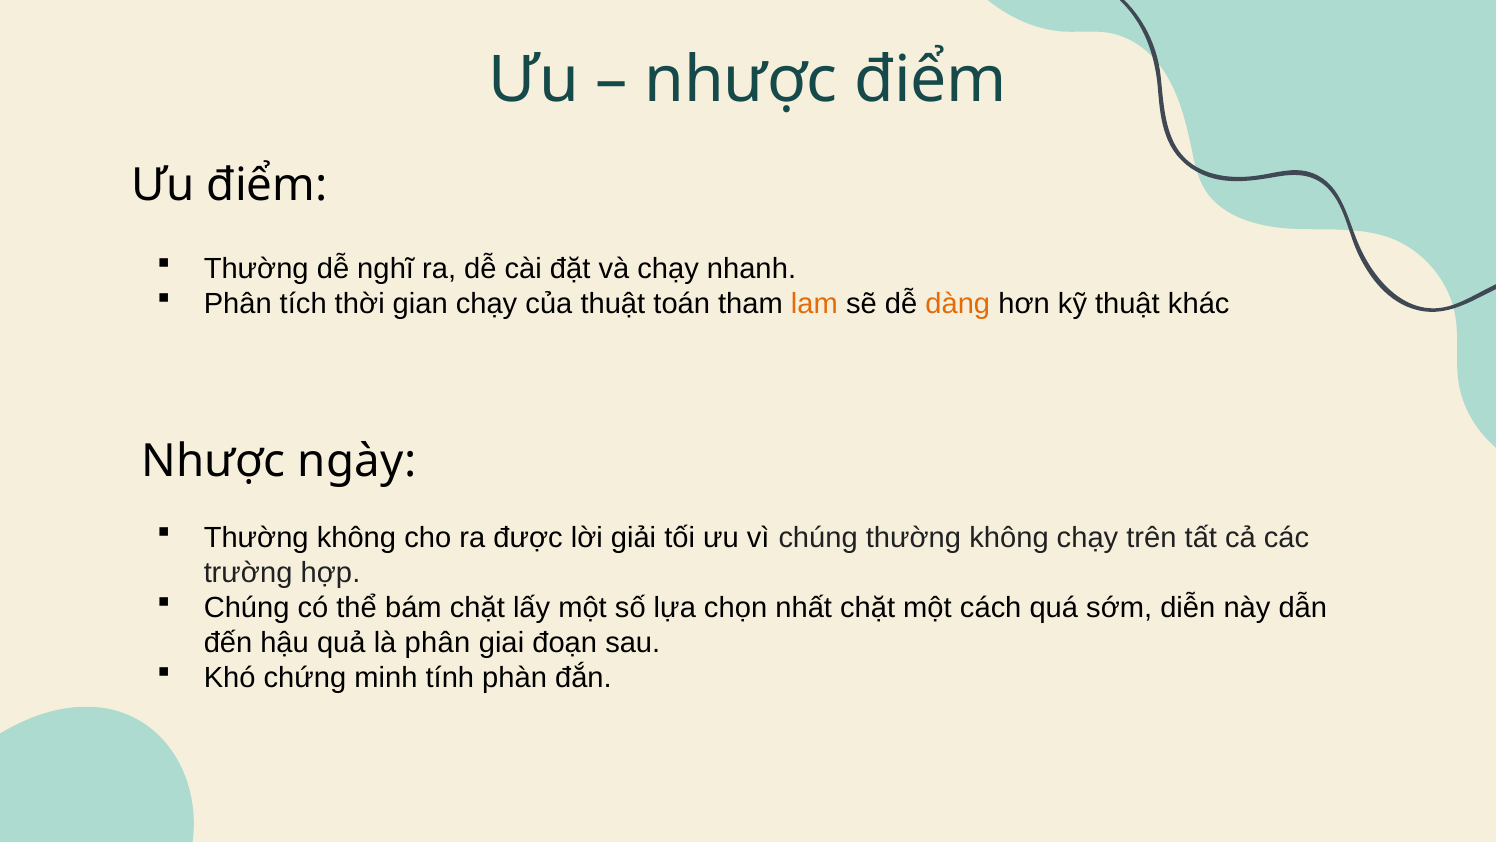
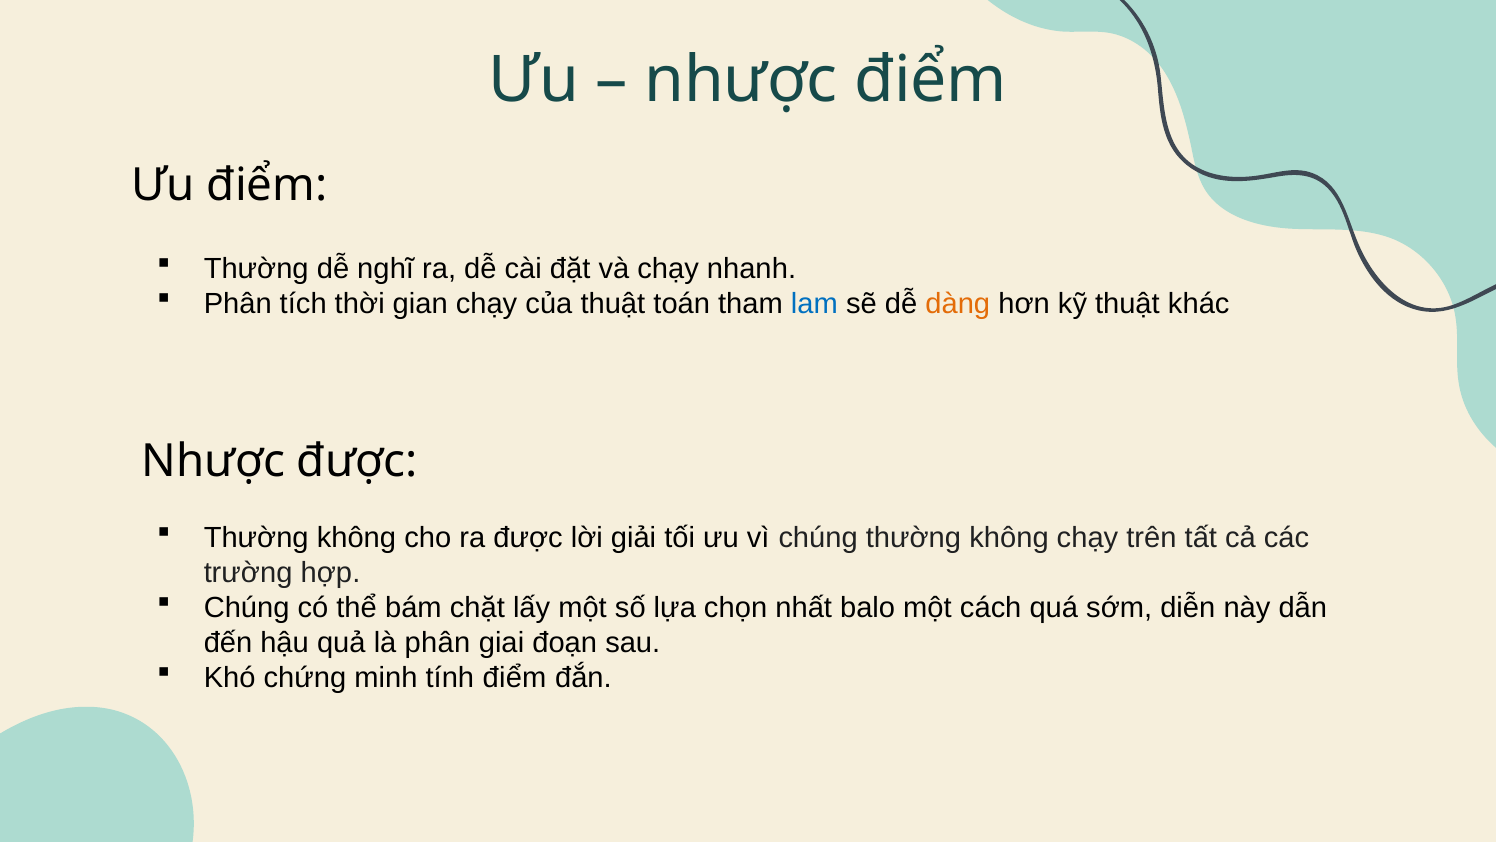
lam colour: orange -> blue
Nhược ngày: ngày -> được
nhất chặt: chặt -> balo
tính phàn: phàn -> điểm
